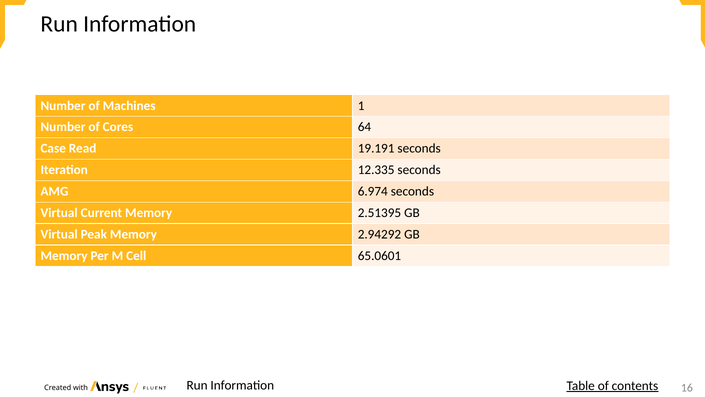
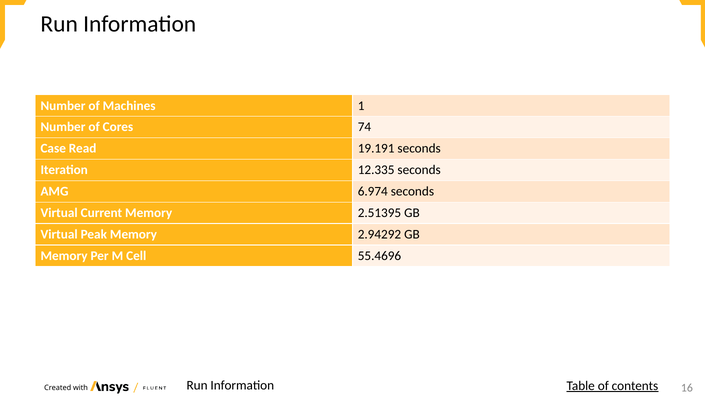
64: 64 -> 74
65.0601: 65.0601 -> 55.4696
